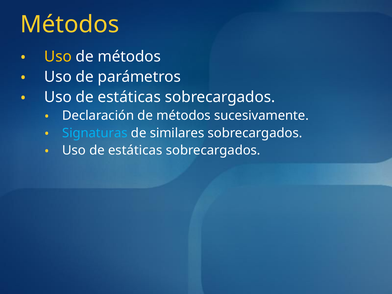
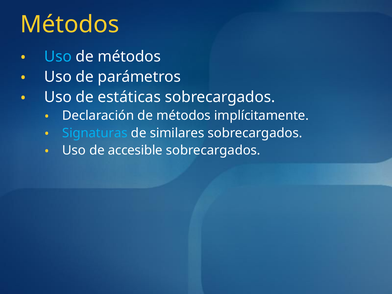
Uso at (58, 57) colour: yellow -> light blue
sucesivamente: sucesivamente -> implícitamente
estáticas at (135, 150): estáticas -> accesible
